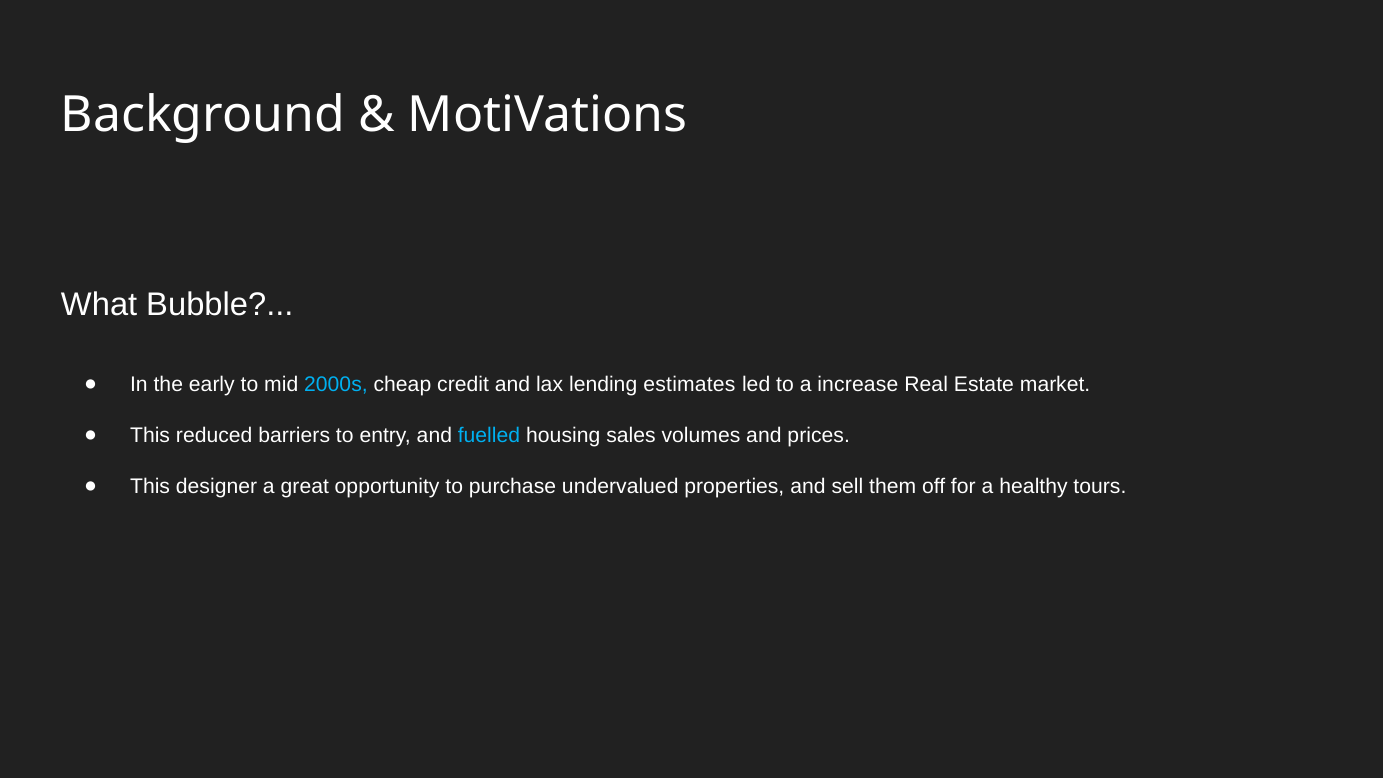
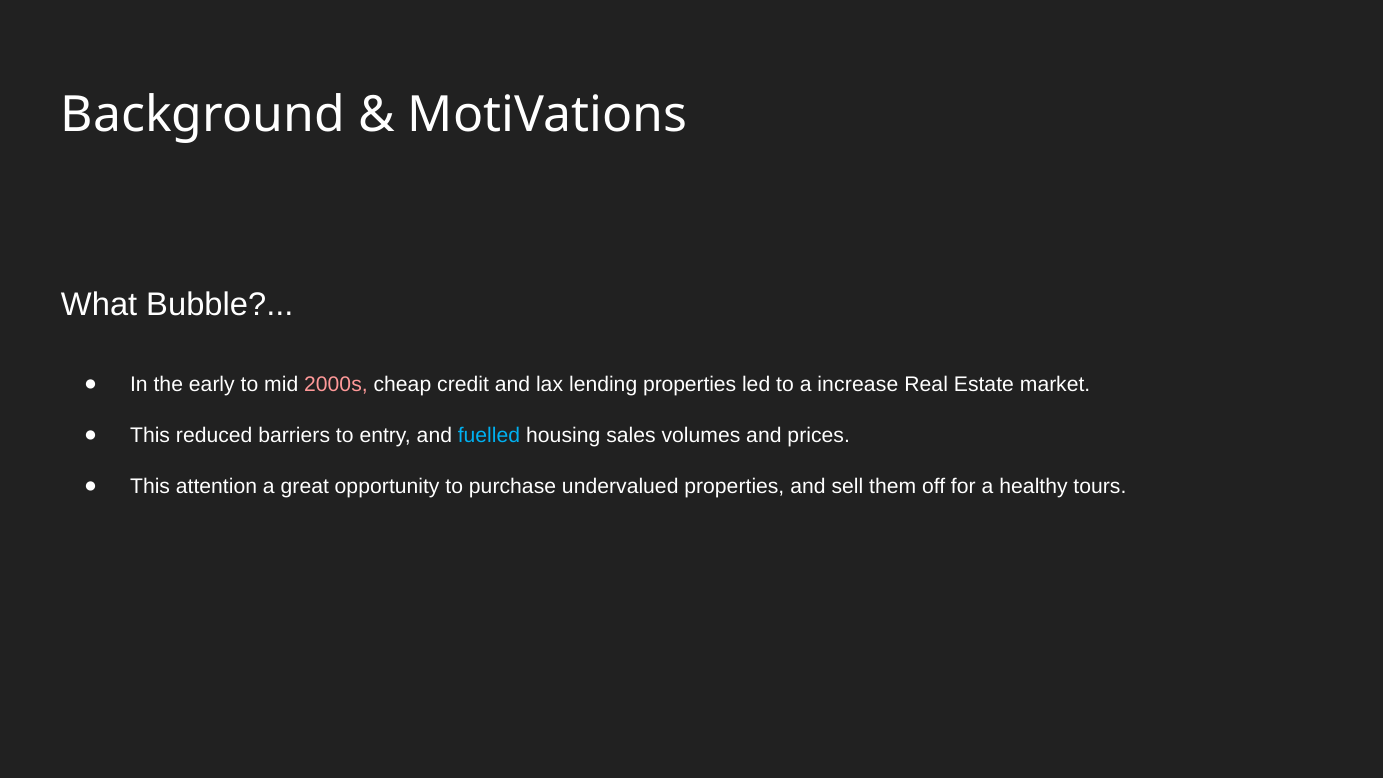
2000s colour: light blue -> pink
lending estimates: estimates -> properties
designer: designer -> attention
